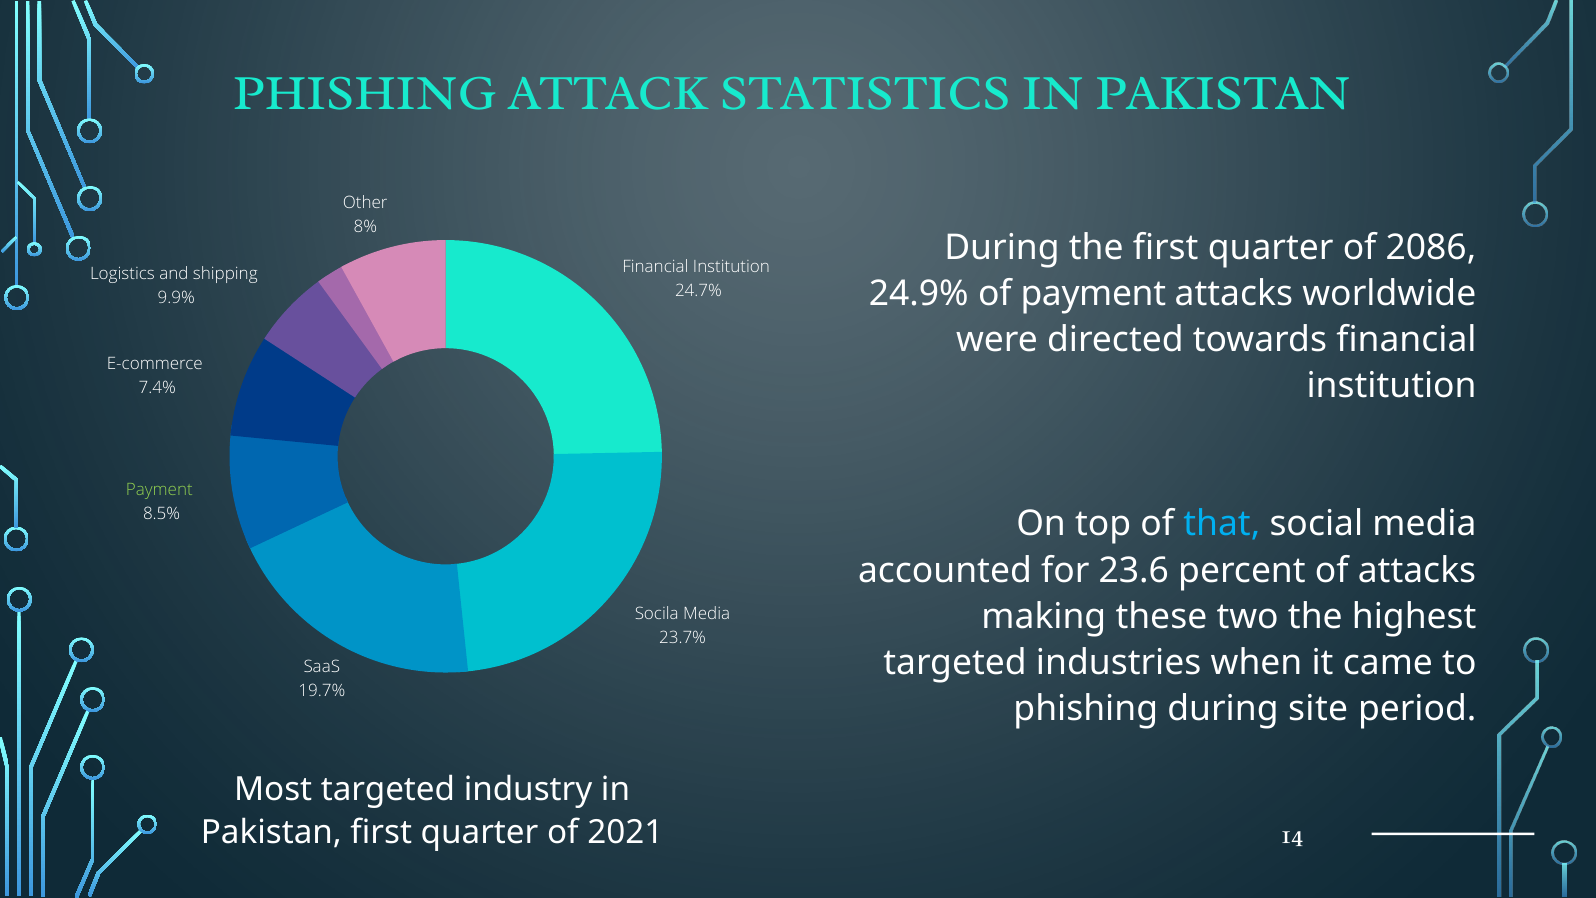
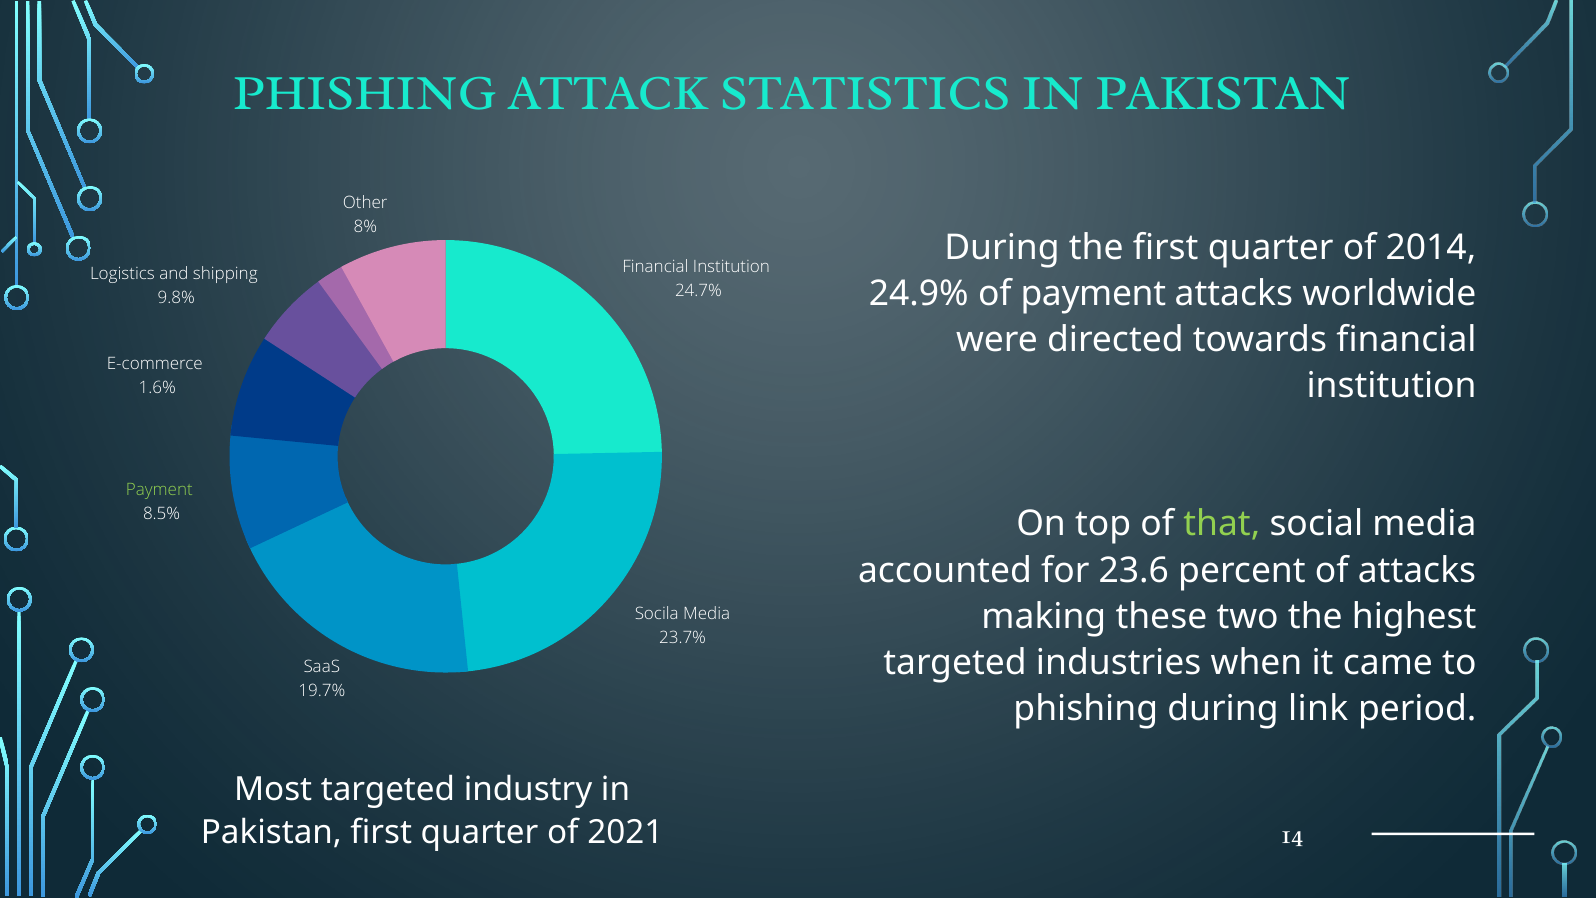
2086: 2086 -> 2014
9.9%: 9.9% -> 9.8%
7.4%: 7.4% -> 1.6%
that colour: light blue -> light green
site: site -> link
